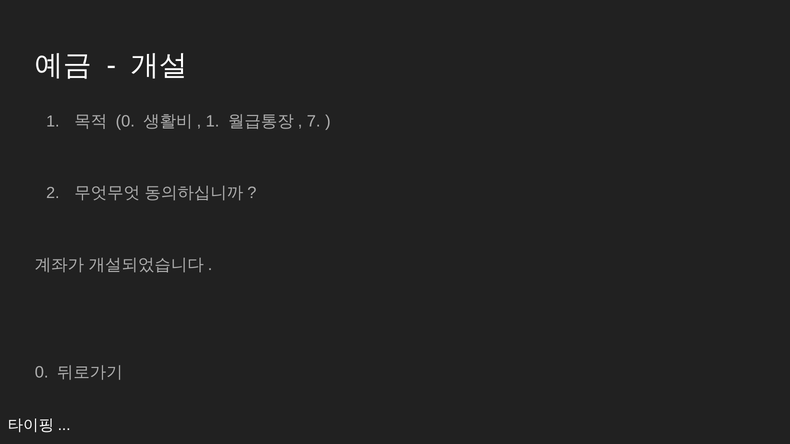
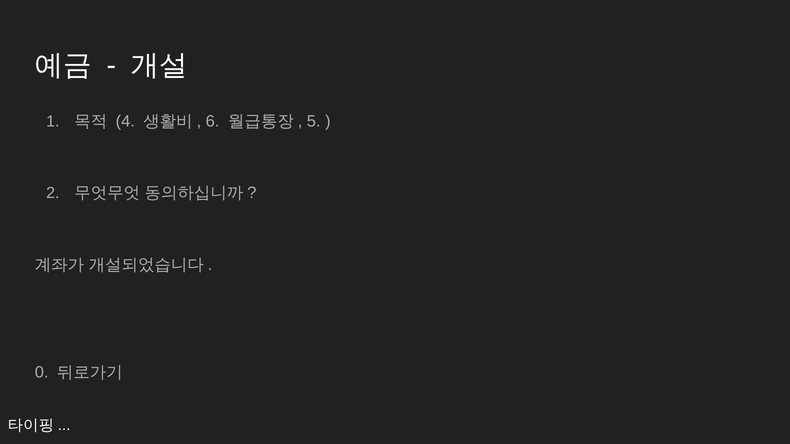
0 at (125, 121): 0 -> 4
1 at (213, 121): 1 -> 6
7: 7 -> 5
